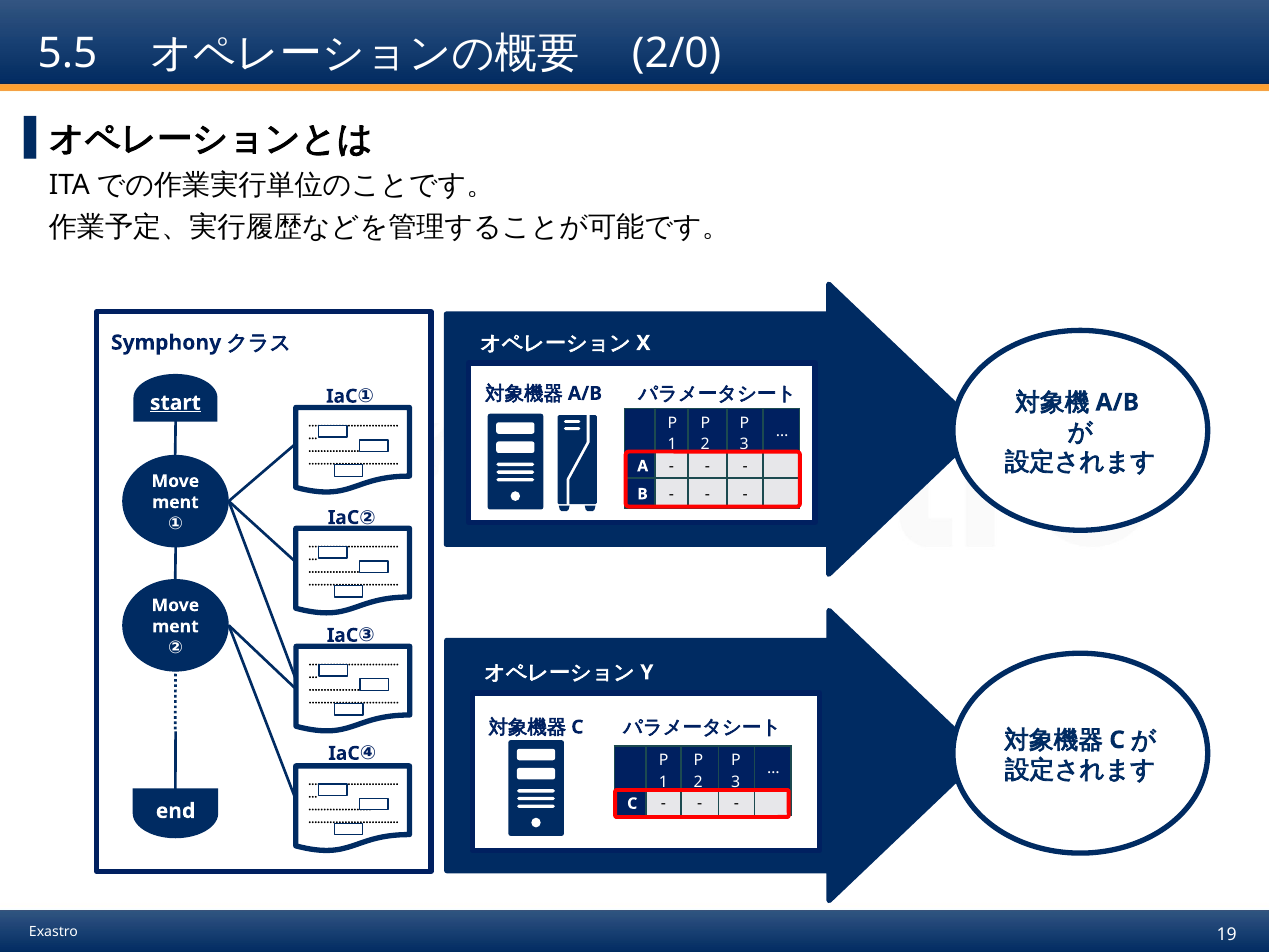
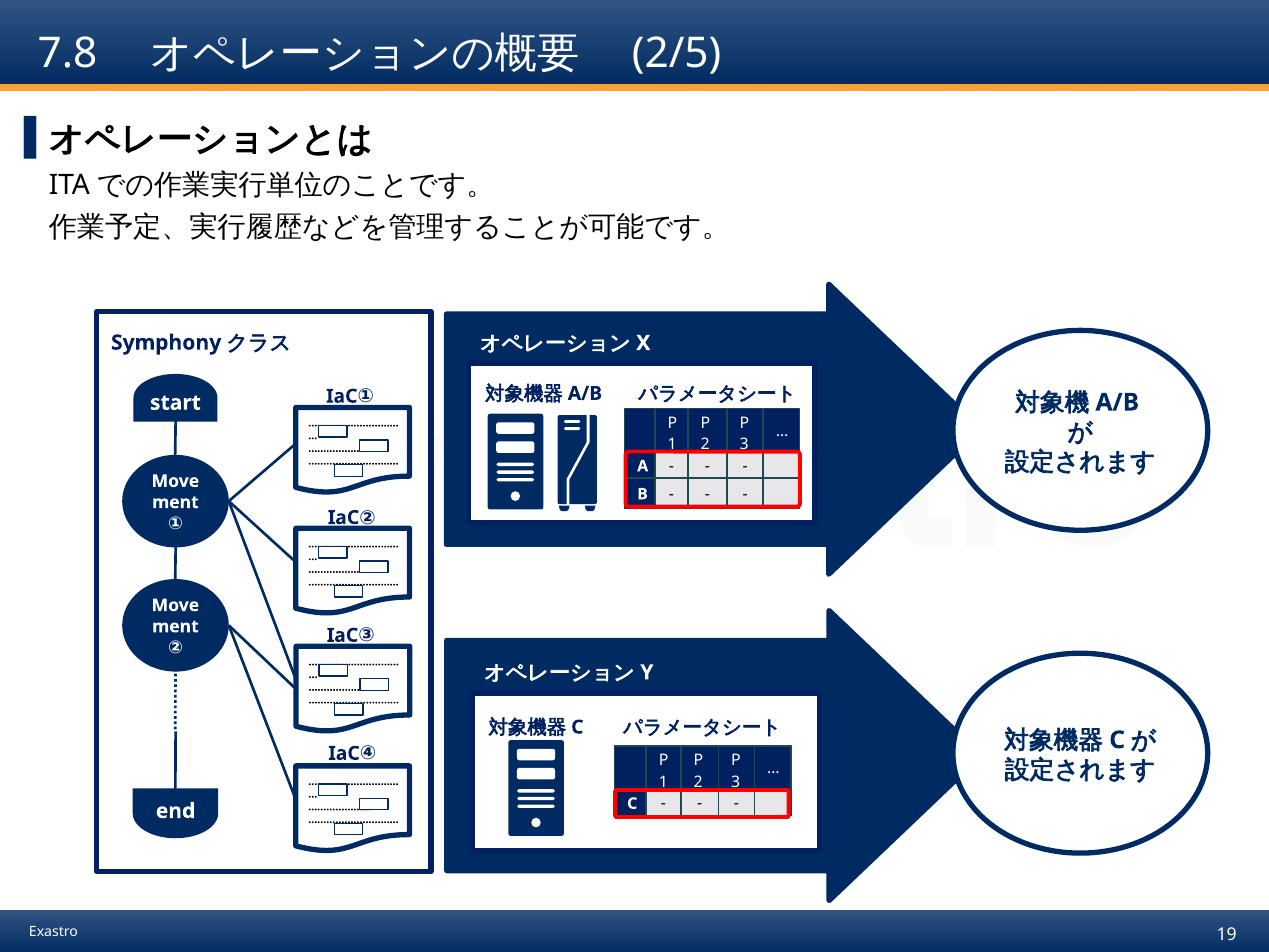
5.5: 5.5 -> 7.8
2/0: 2/0 -> 2/5
start underline: present -> none
